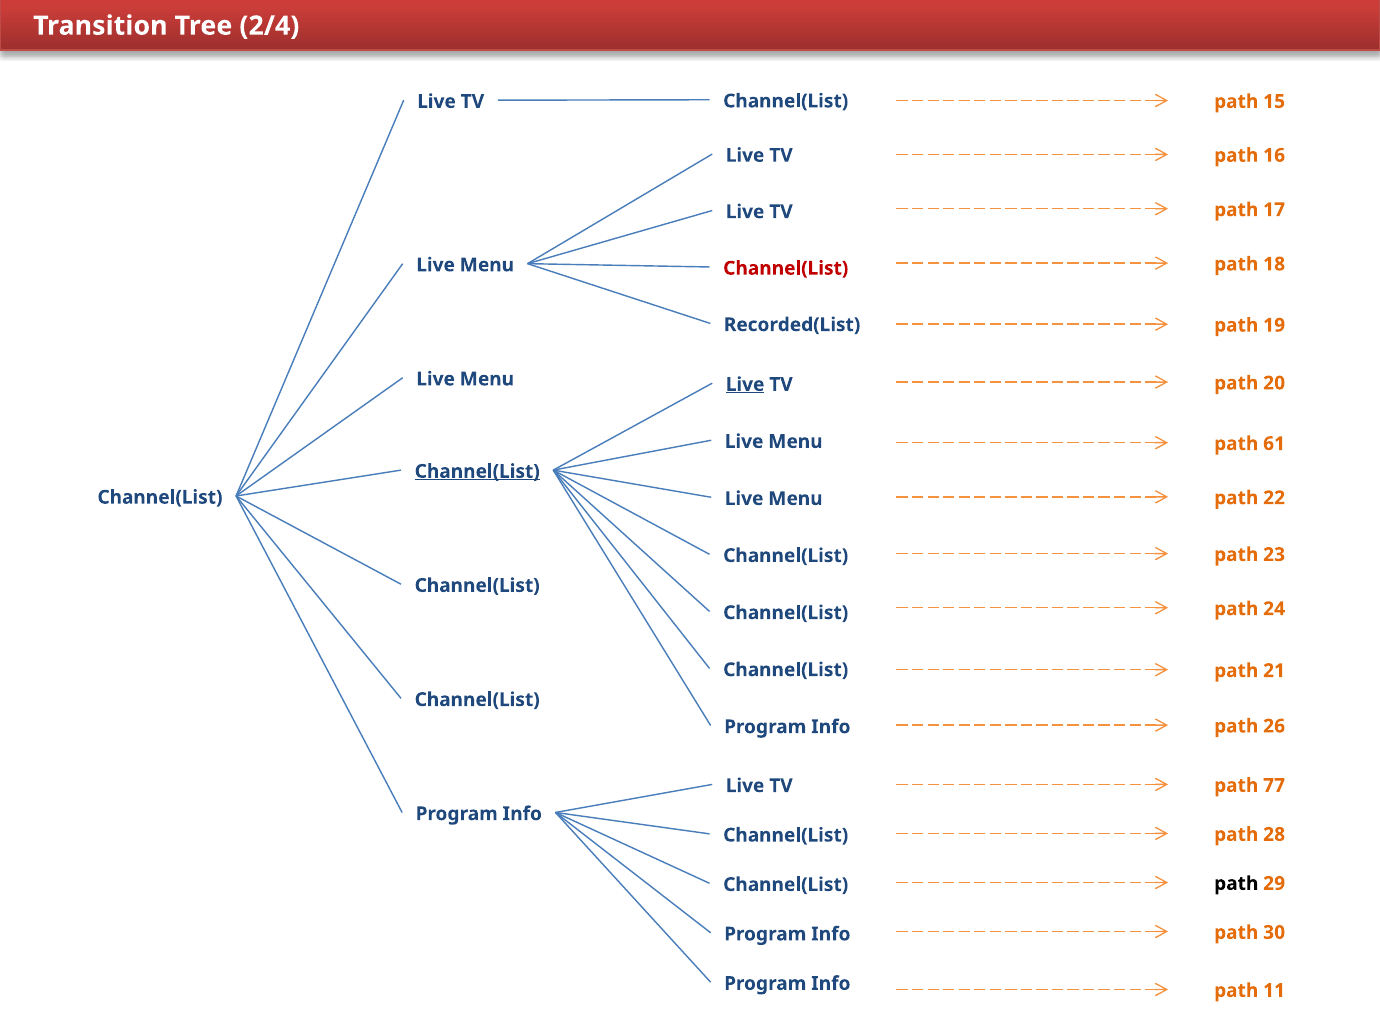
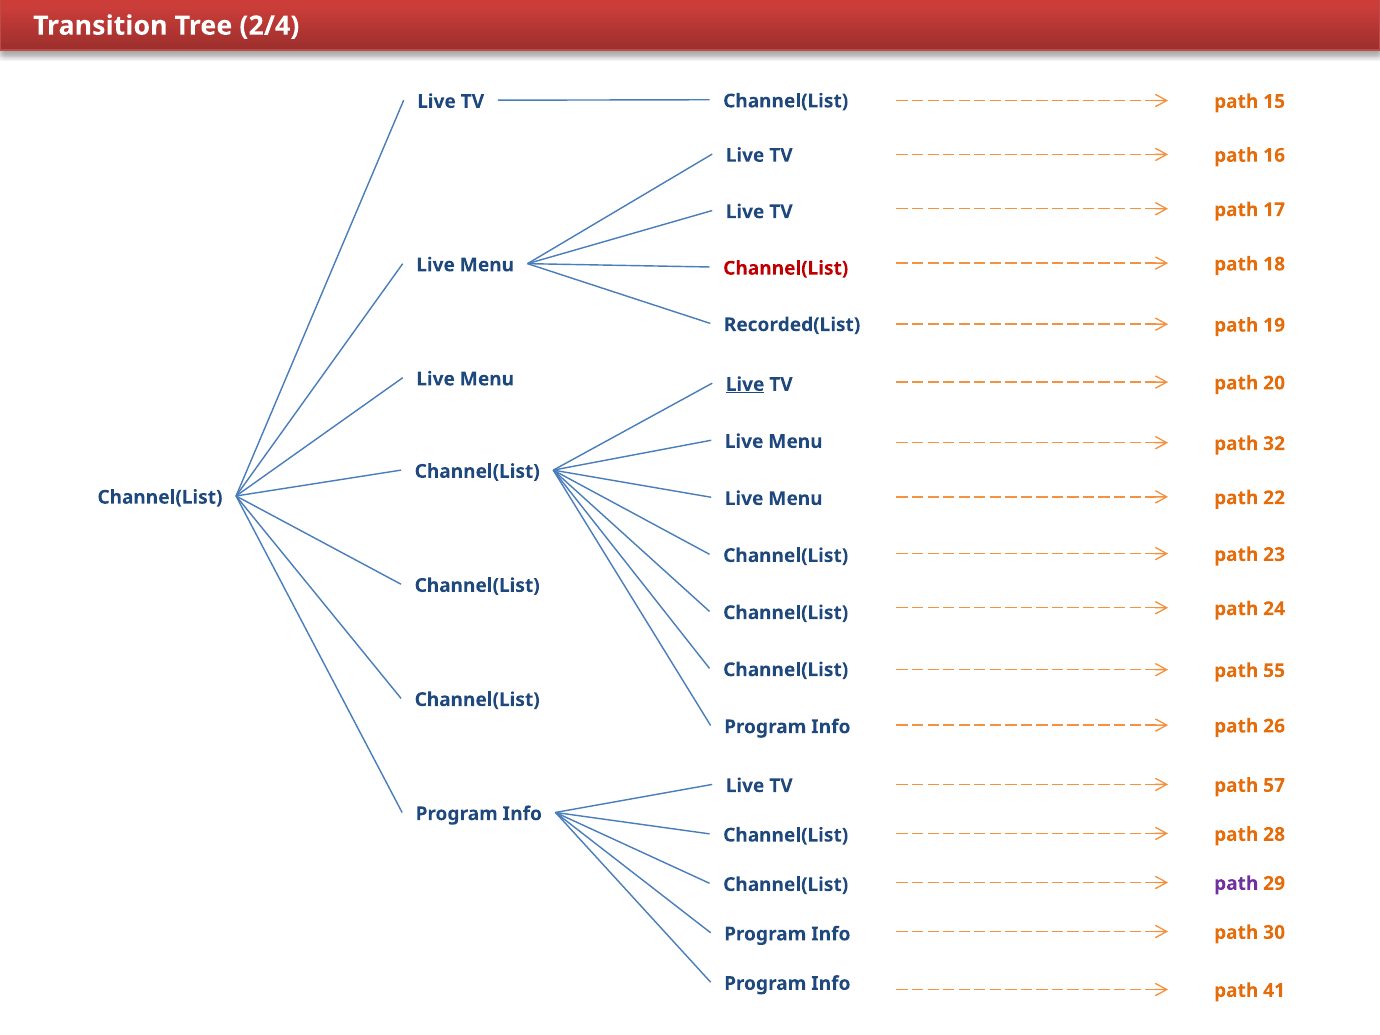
61: 61 -> 32
Channel(List at (477, 471) underline: present -> none
21: 21 -> 55
77: 77 -> 57
path at (1236, 883) colour: black -> purple
11: 11 -> 41
